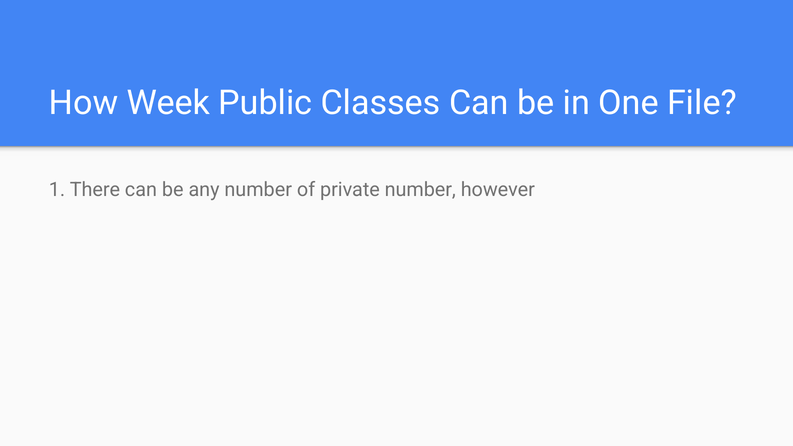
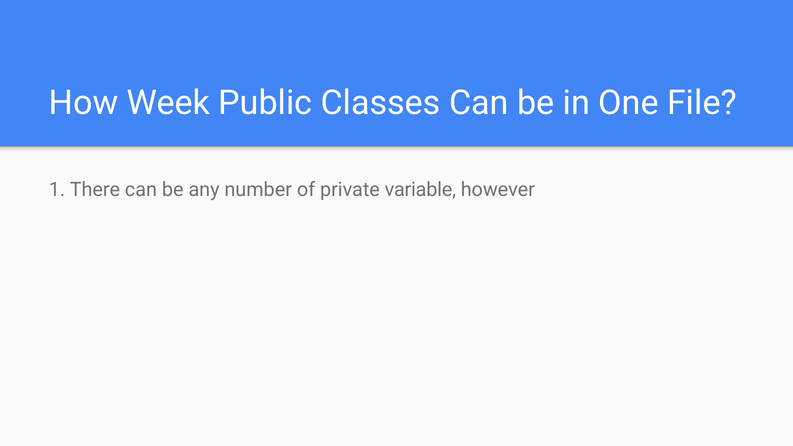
private number: number -> variable
